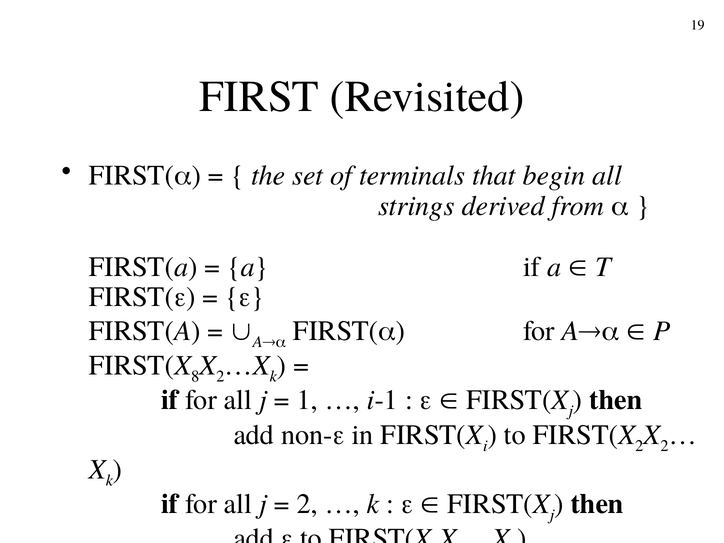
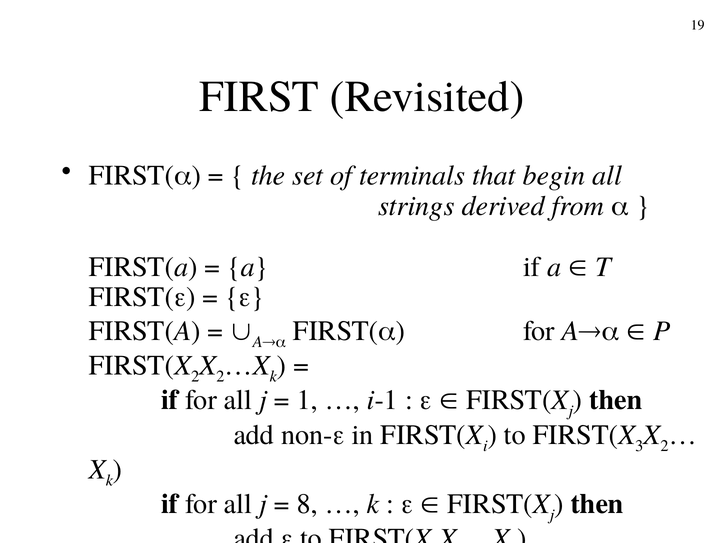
8 at (195, 376): 8 -> 2
2 at (639, 446): 2 -> 3
2 at (307, 504): 2 -> 8
